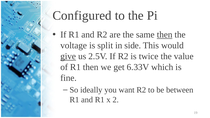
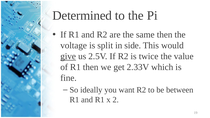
Configured: Configured -> Determined
then at (165, 35) underline: present -> none
6.33V: 6.33V -> 2.33V
